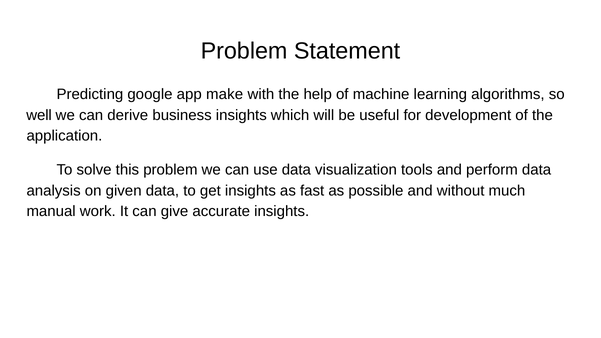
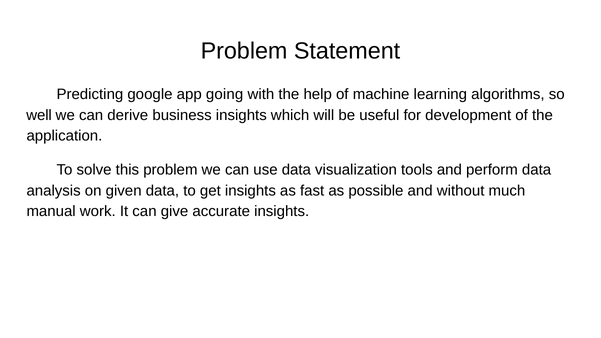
make: make -> going
